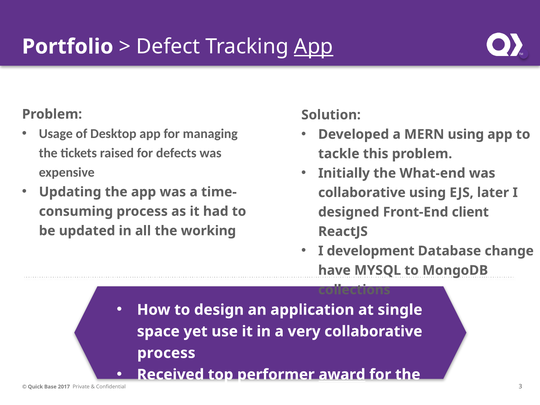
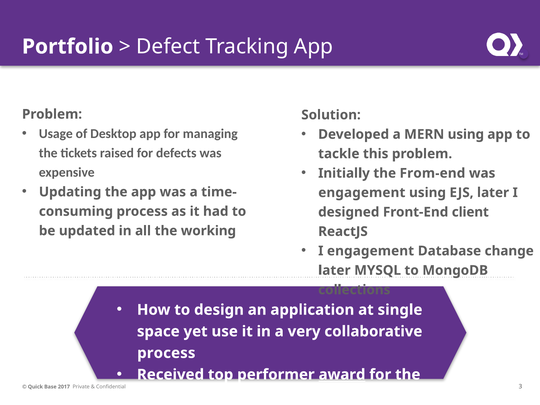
App at (314, 47) underline: present -> none
What-end: What-end -> From-end
collaborative at (362, 193): collaborative -> engagement
I development: development -> engagement
have at (334, 270): have -> later
